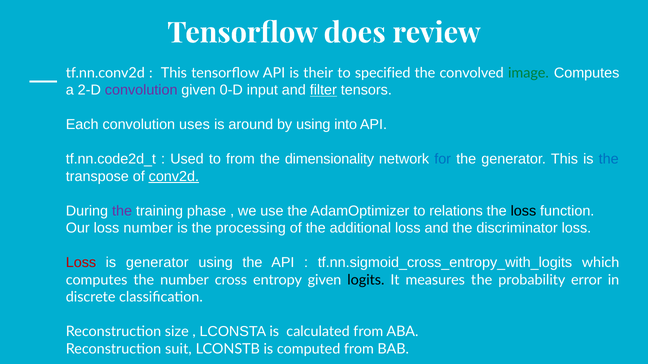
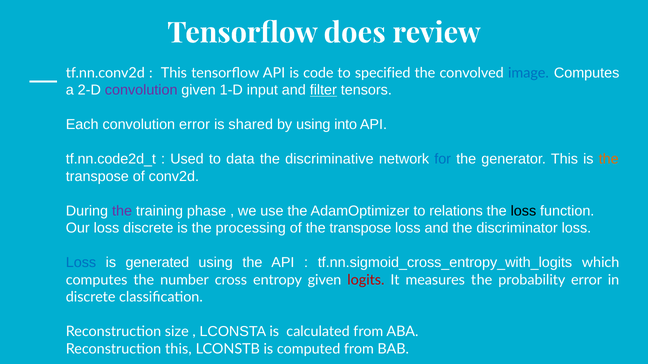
their: their -> code
image colour: green -> blue
0-D: 0-D -> 1-D
convolution uses: uses -> error
around: around -> shared
to from: from -> data
dimensionality: dimensionality -> discriminative
the at (609, 159) colour: blue -> orange
conv2d underline: present -> none
loss number: number -> discrete
of the additional: additional -> transpose
Loss at (81, 263) colour: red -> blue
is generator: generator -> generated
logits colour: black -> red
Reconstruction suit: suit -> this
